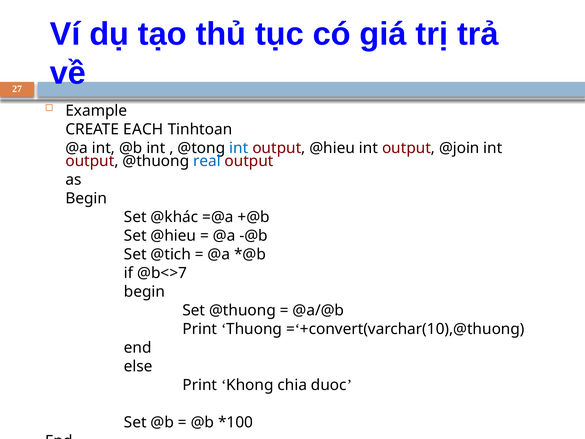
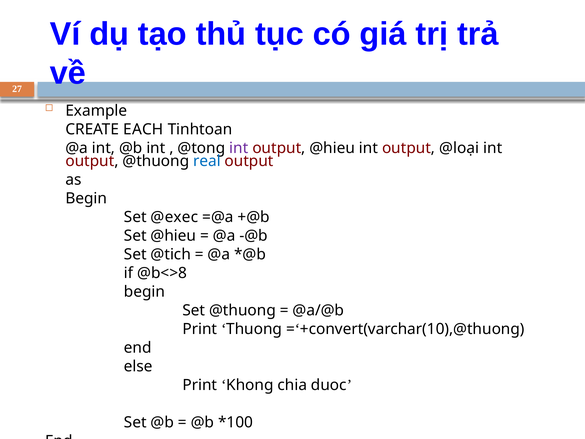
int at (239, 148) colour: blue -> purple
@join: @join -> @loại
@khác: @khác -> @exec
@b<>7: @b<>7 -> @b<>8
